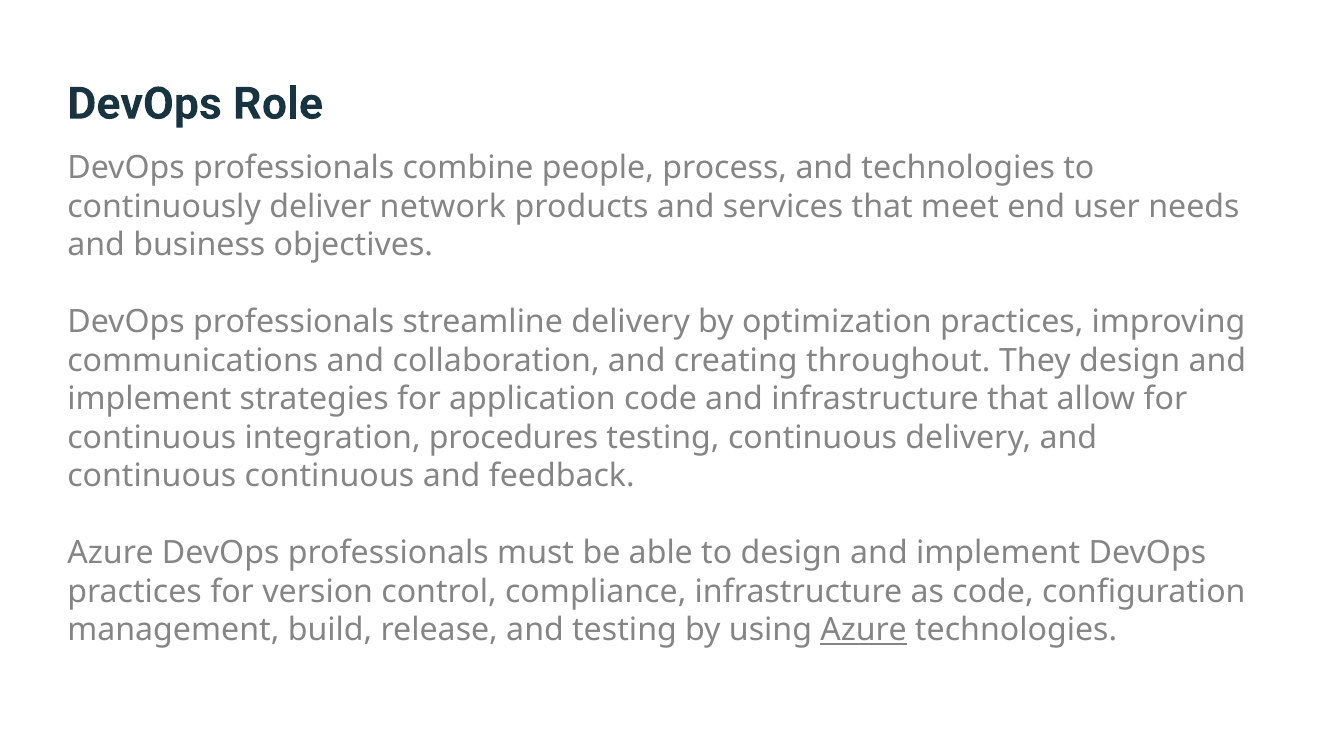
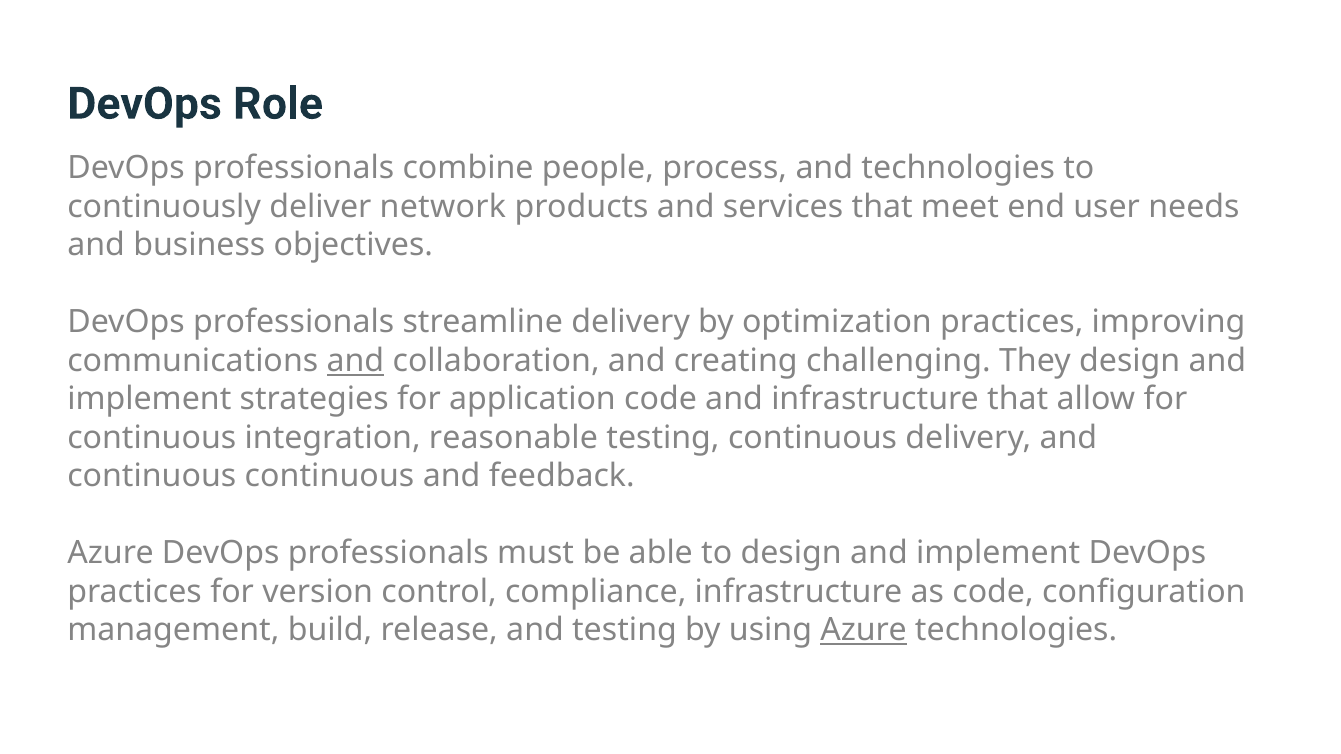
and at (355, 361) underline: none -> present
throughout: throughout -> challenging
procedures: procedures -> reasonable
